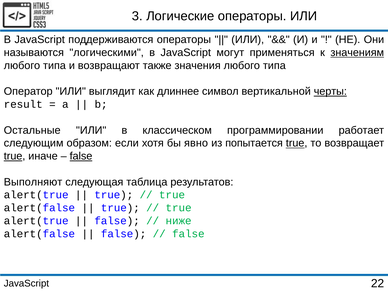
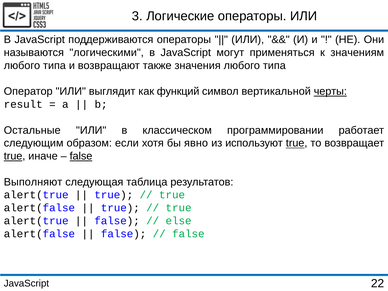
значениям underline: present -> none
длиннее: длиннее -> функций
попытается: попытается -> используют
ниже: ниже -> else
